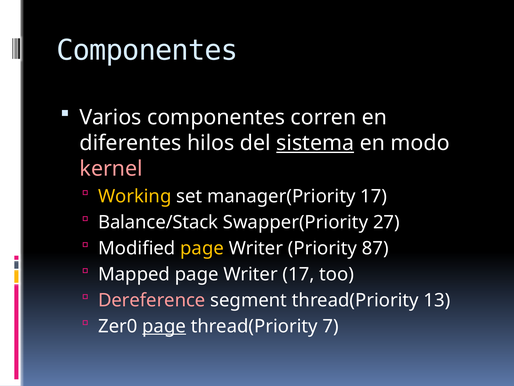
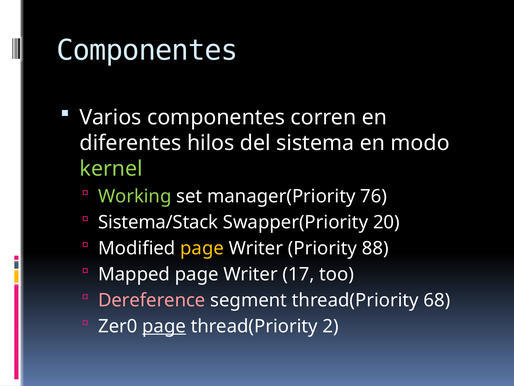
sistema underline: present -> none
kernel colour: pink -> light green
Working colour: yellow -> light green
manager(Priority 17: 17 -> 76
Balance/Stack: Balance/Stack -> Sistema/Stack
27: 27 -> 20
87: 87 -> 88
13: 13 -> 68
7: 7 -> 2
